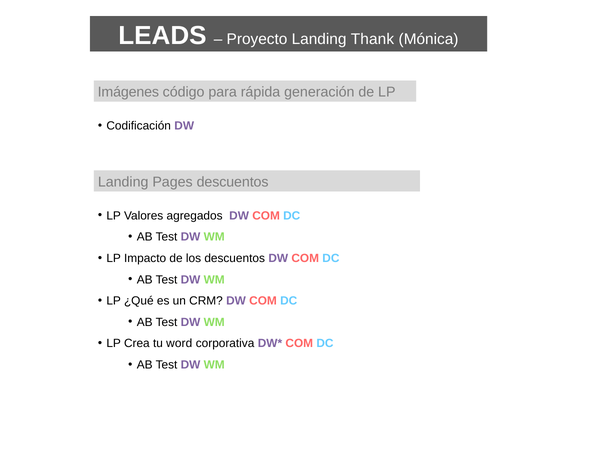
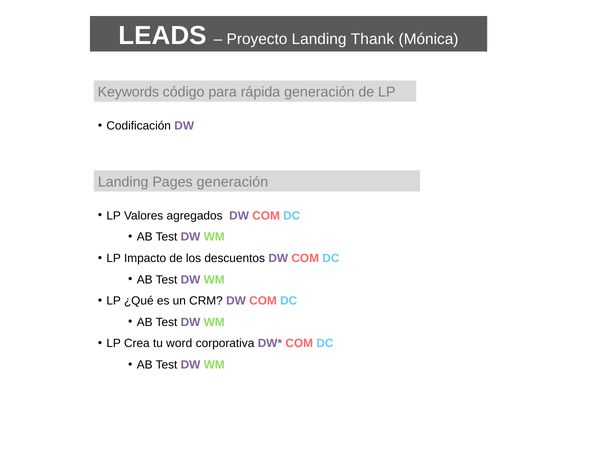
Imágenes: Imágenes -> Keywords
Pages descuentos: descuentos -> generación
